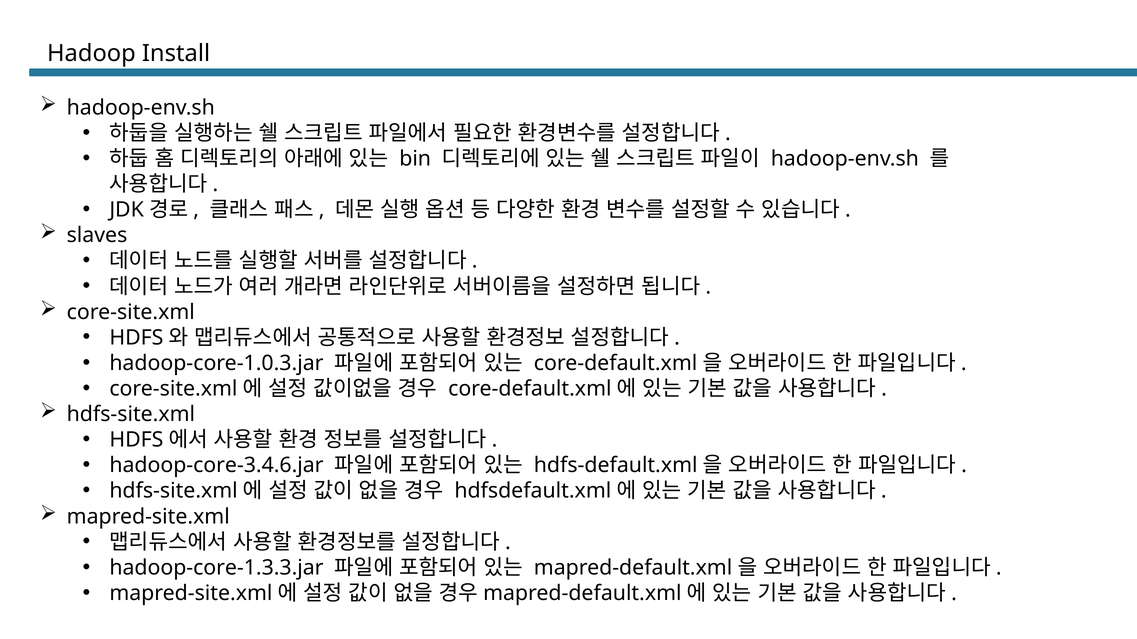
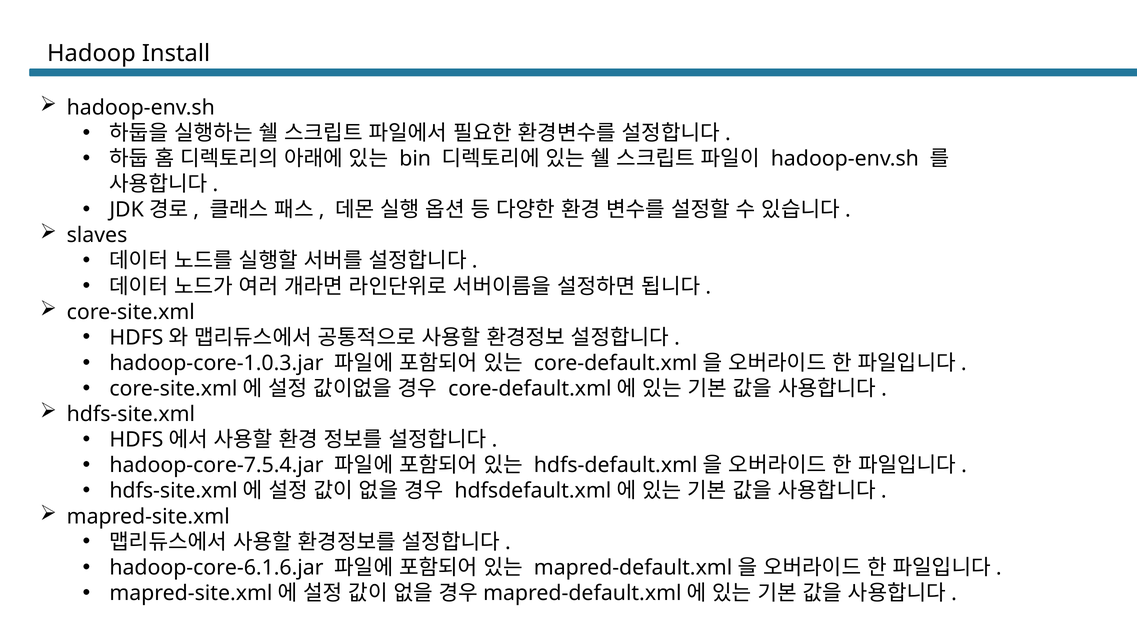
hadoop-core-3.4.6.jar: hadoop-core-3.4.6.jar -> hadoop-core-7.5.4.jar
hadoop-core-1.3.3.jar: hadoop-core-1.3.3.jar -> hadoop-core-6.1.6.jar
